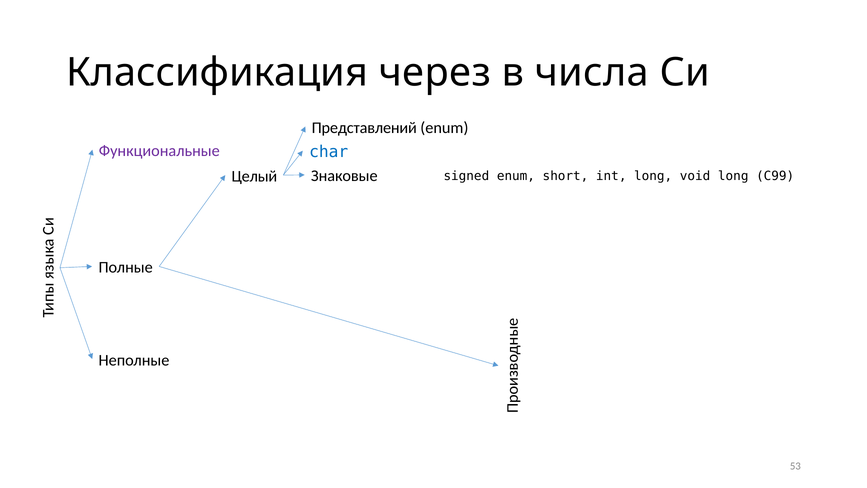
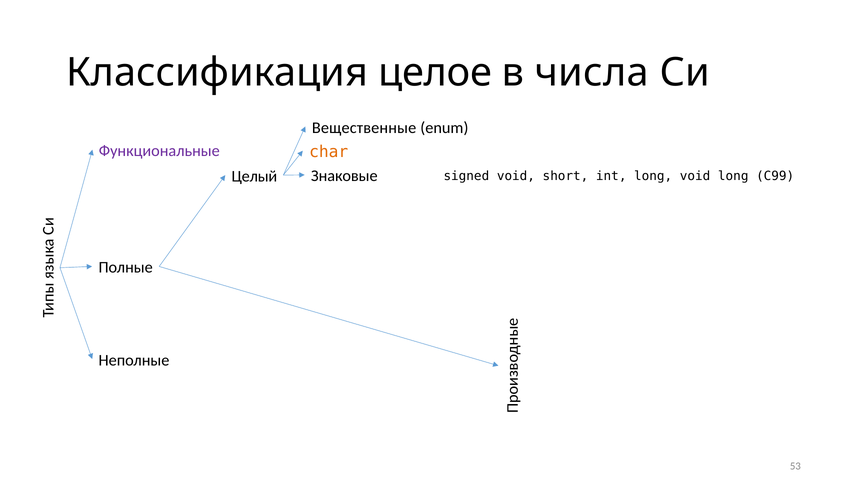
через: через -> целое
Представлений: Представлений -> Вещественные
char colour: blue -> orange
signed enum: enum -> void
